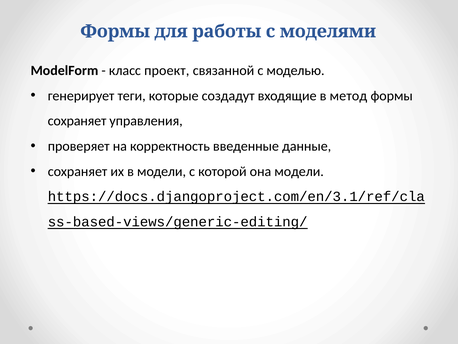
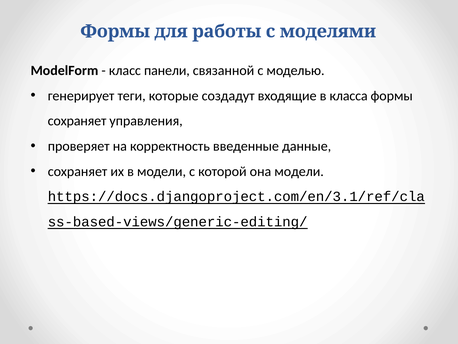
проект: проект -> панели
метод: метод -> класса
